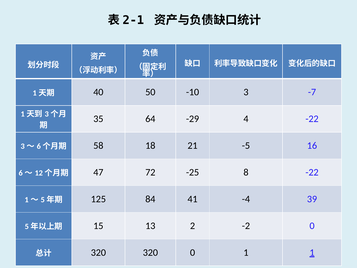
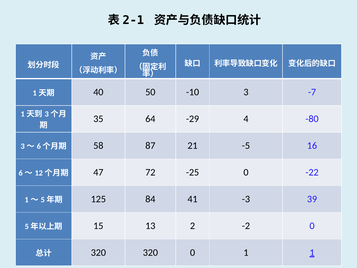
4 -22: -22 -> -80
18: 18 -> 87
-25 8: 8 -> 0
-4: -4 -> -3
